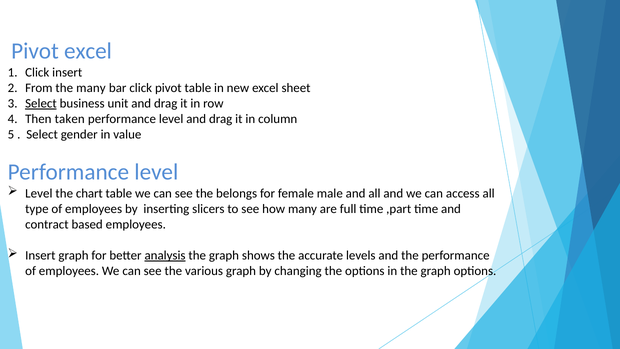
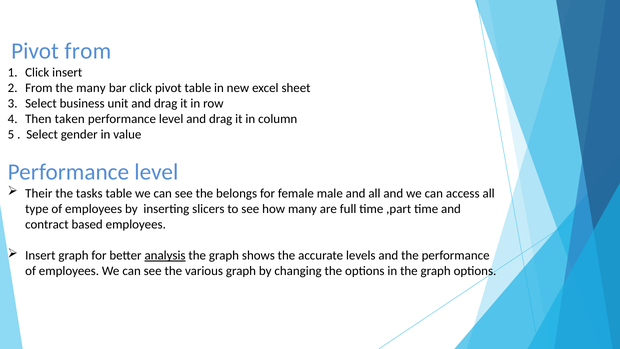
Pivot excel: excel -> from
Select at (41, 103) underline: present -> none
Level at (39, 193): Level -> Their
chart: chart -> tasks
